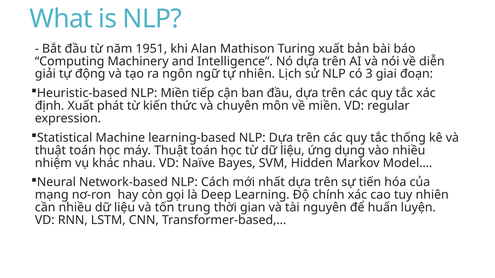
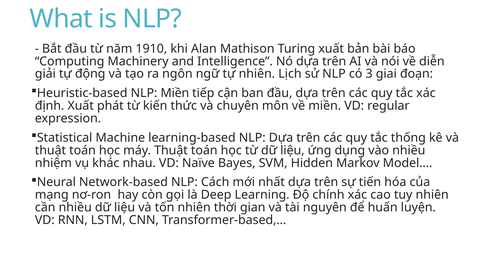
1951: 1951 -> 1910
tốn trung: trung -> nhiên
